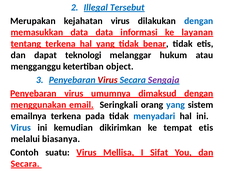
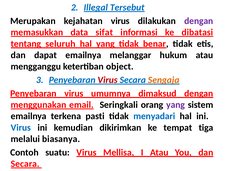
dengan at (199, 21) colour: blue -> purple
data data: data -> sifat
layanan: layanan -> dibatasi
tentang terkena: terkena -> seluruh
dapat teknologi: teknologi -> emailnya
Sengaja colour: purple -> orange
yang at (176, 104) colour: blue -> purple
pada: pada -> pasti
tempat etis: etis -> tiga
I Sifat: Sifat -> Atau
